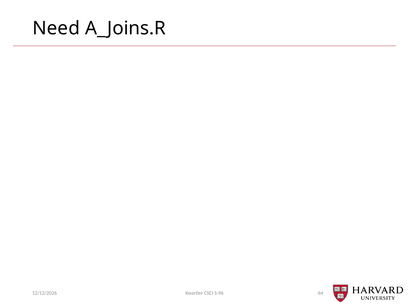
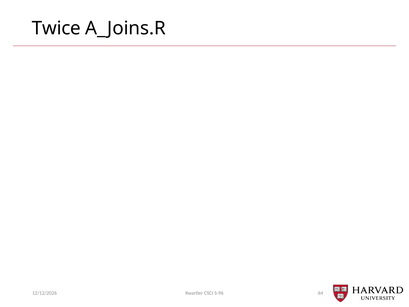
Need: Need -> Twice
